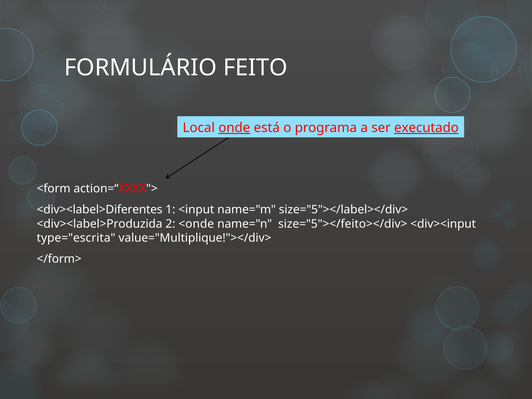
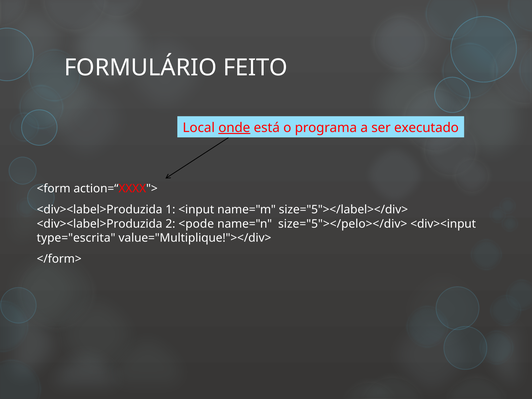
executado underline: present -> none
<div><label>Diferentes at (100, 210): <div><label>Diferentes -> <div><label>Produzida
<onde: <onde -> <pode
size="5"></feito></div>: size="5"></feito></div> -> size="5"></pelo></div>
